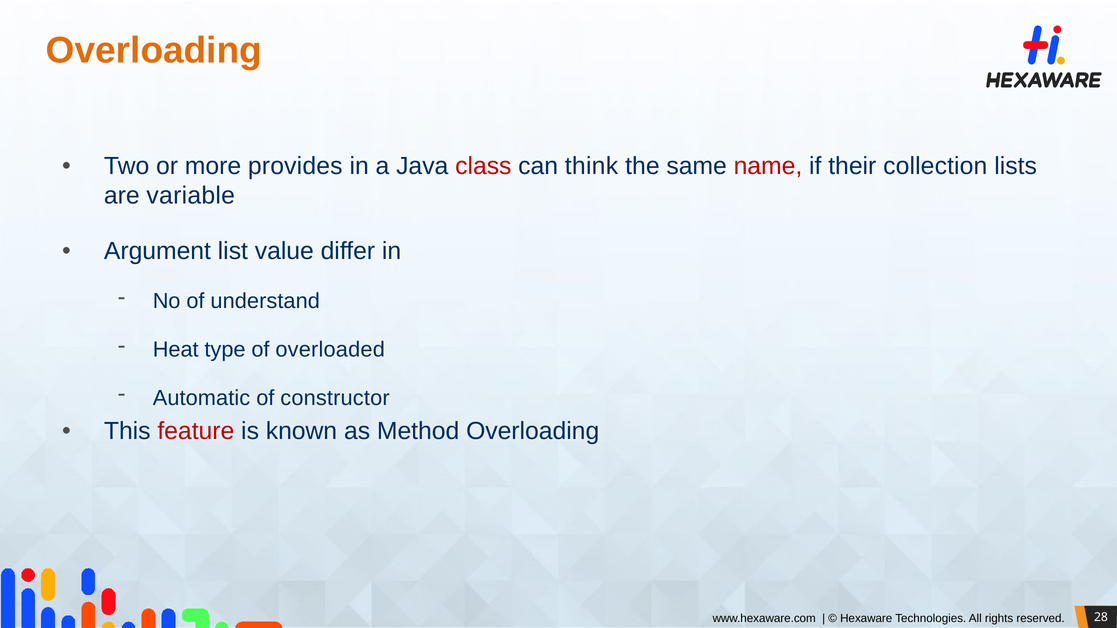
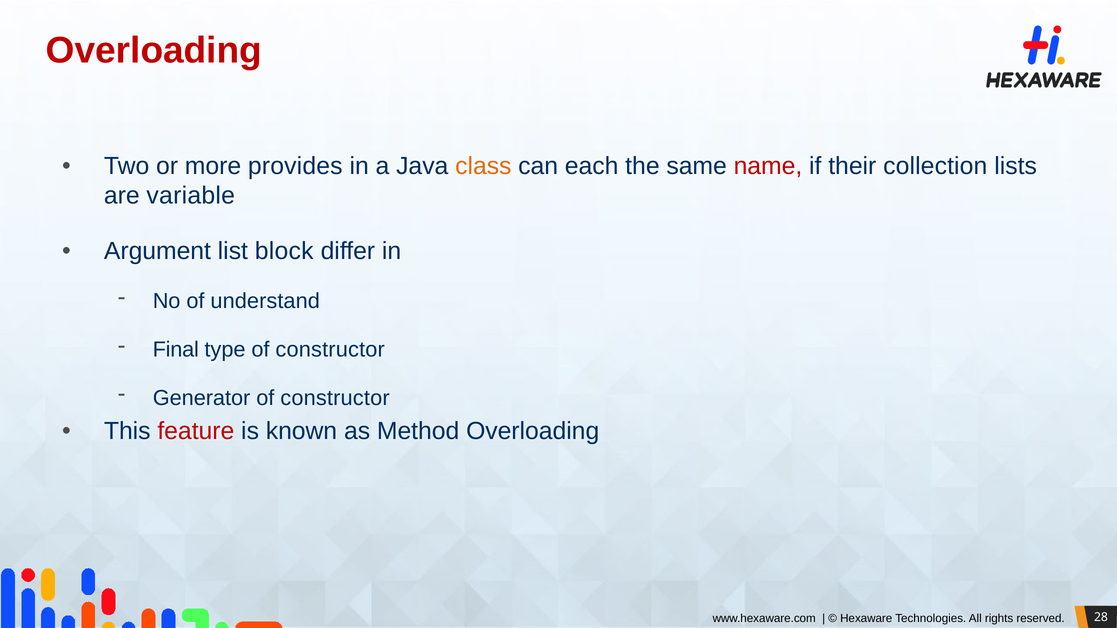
Overloading at (154, 50) colour: orange -> red
class colour: red -> orange
think: think -> each
value: value -> block
Heat: Heat -> Final
type of overloaded: overloaded -> constructor
Automatic: Automatic -> Generator
